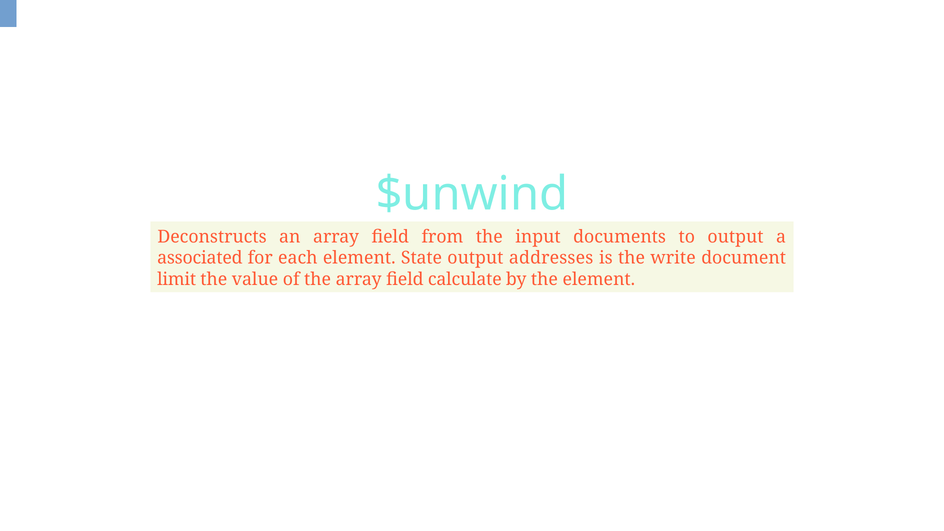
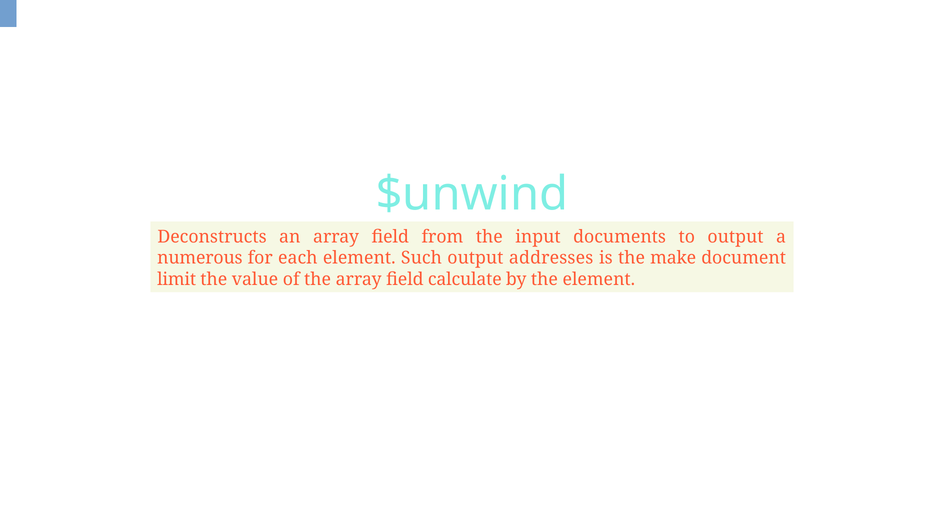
associated: associated -> numerous
State: State -> Such
write: write -> make
